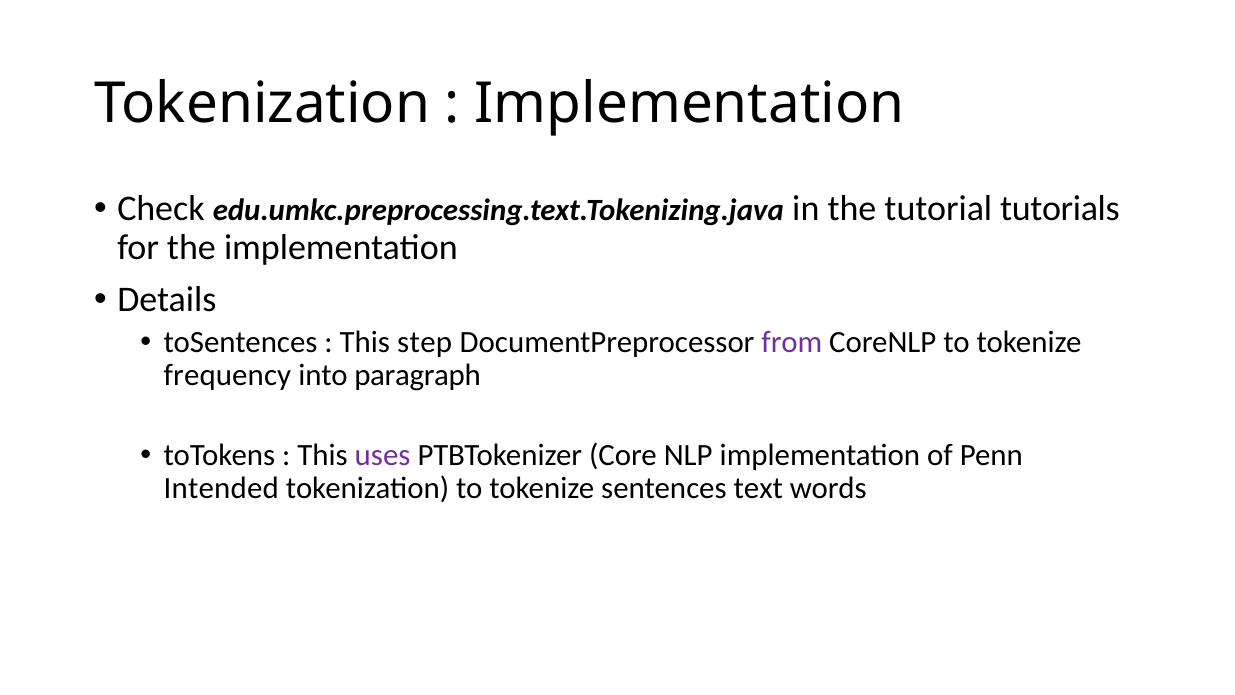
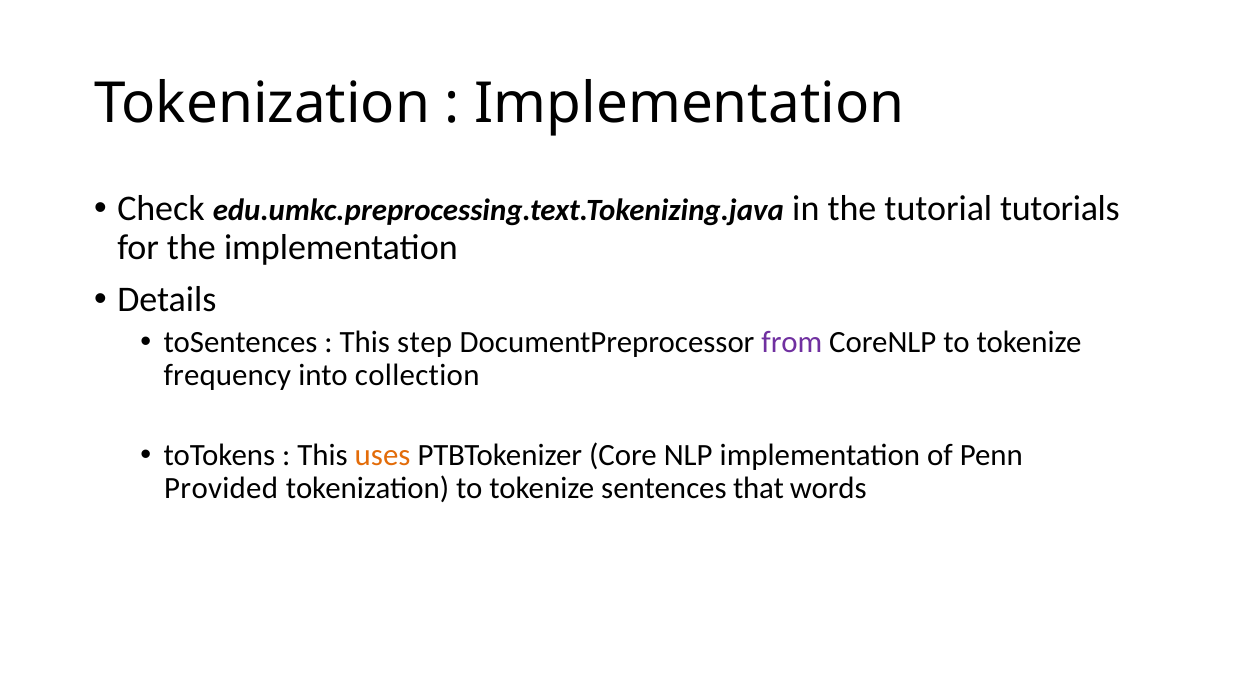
paragraph: paragraph -> collection
uses colour: purple -> orange
Intended: Intended -> Provided
text: text -> that
